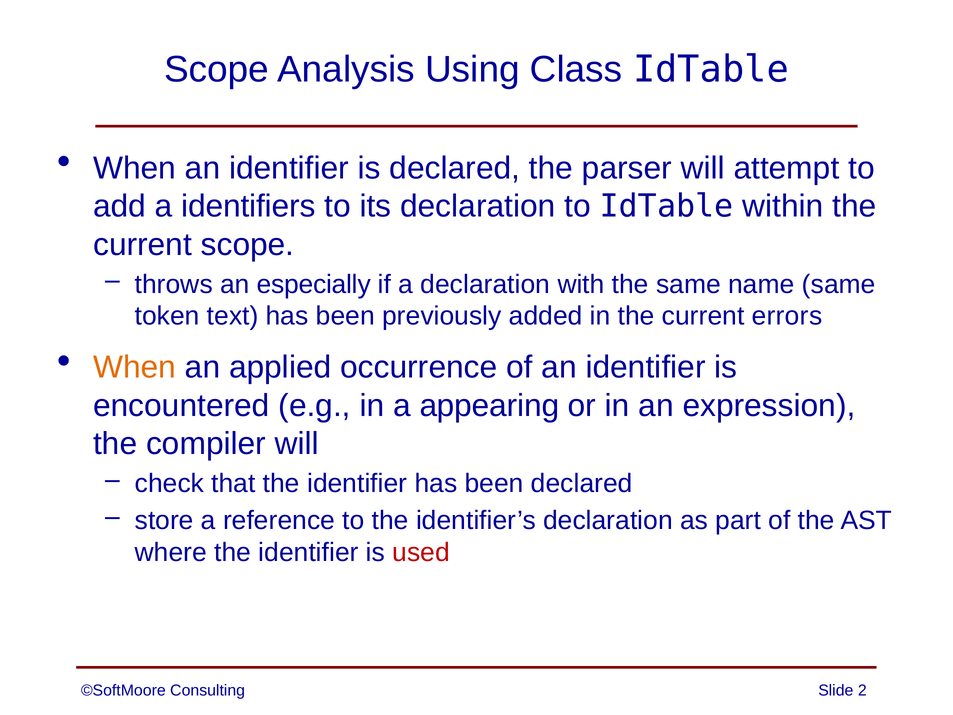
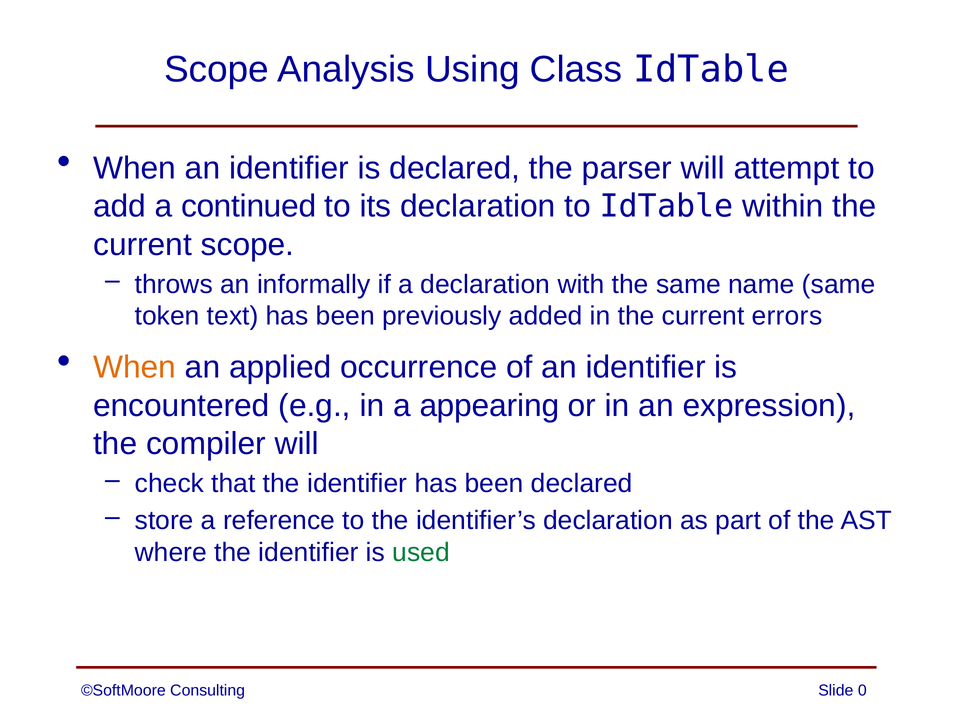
identifiers: identifiers -> continued
especially: especially -> informally
used colour: red -> green
2: 2 -> 0
